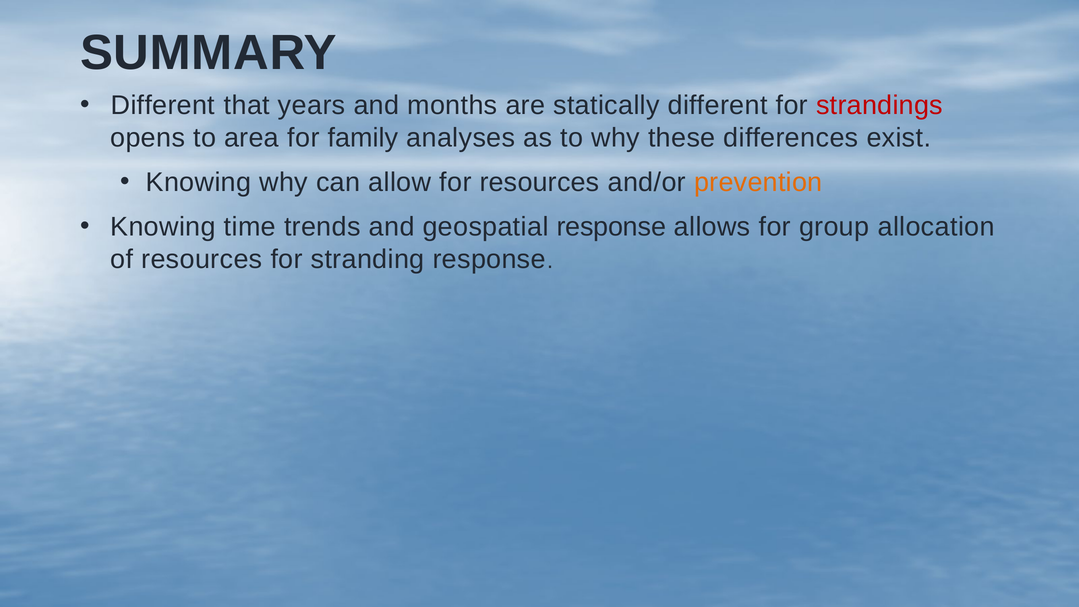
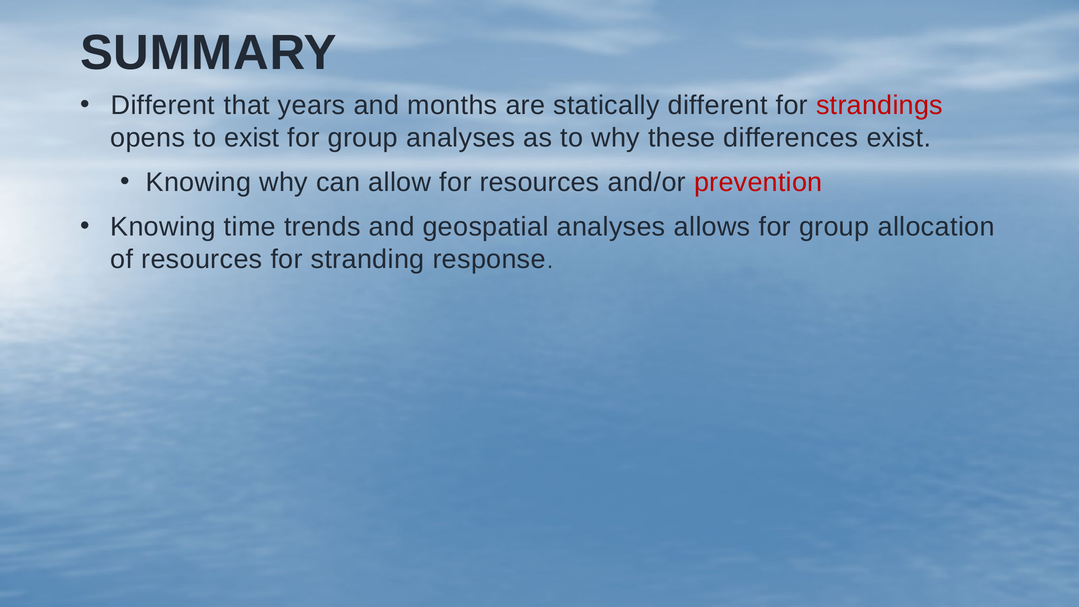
to area: area -> exist
family at (363, 138): family -> group
prevention colour: orange -> red
geospatial response: response -> analyses
